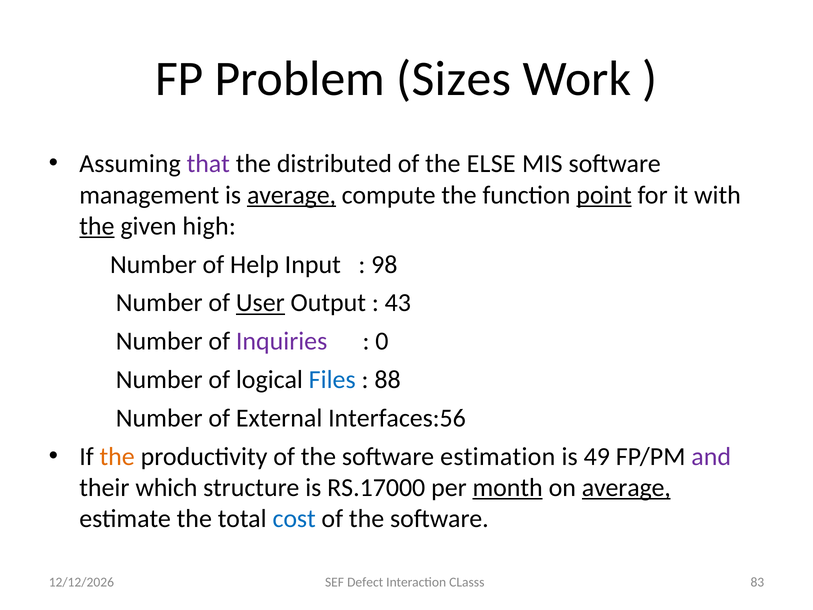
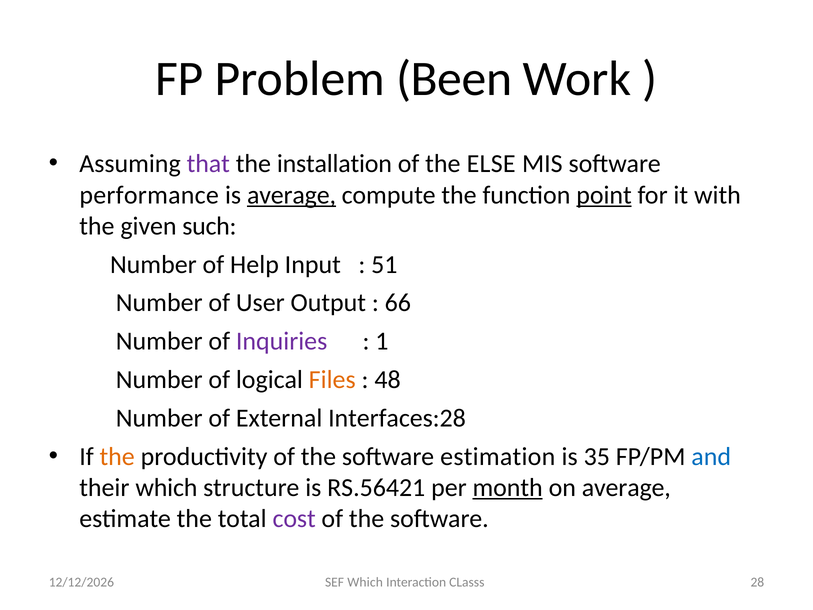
Sizes: Sizes -> Been
distributed: distributed -> installation
management: management -> performance
the at (97, 226) underline: present -> none
high: high -> such
98: 98 -> 51
User underline: present -> none
43: 43 -> 66
0: 0 -> 1
Files colour: blue -> orange
88: 88 -> 48
Interfaces:56: Interfaces:56 -> Interfaces:28
49: 49 -> 35
and colour: purple -> blue
RS.17000: RS.17000 -> RS.56421
average at (626, 487) underline: present -> none
cost colour: blue -> purple
SEF Defect: Defect -> Which
83: 83 -> 28
